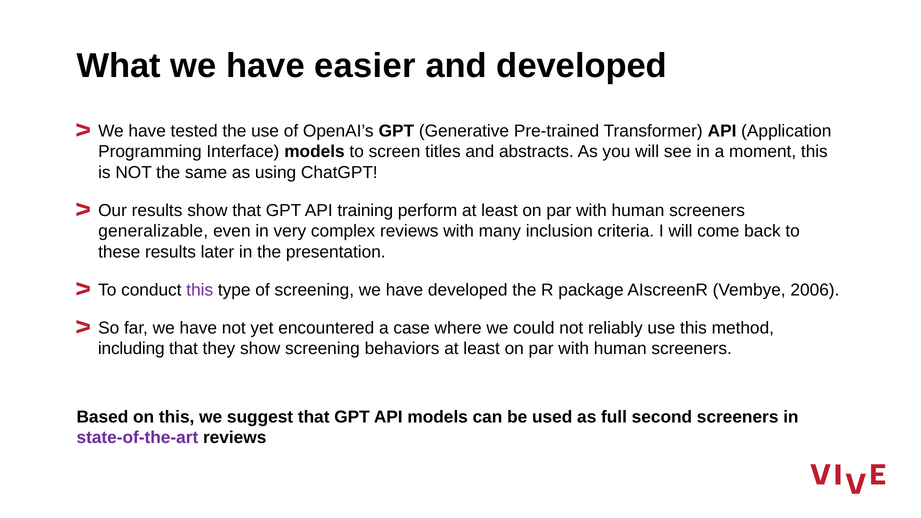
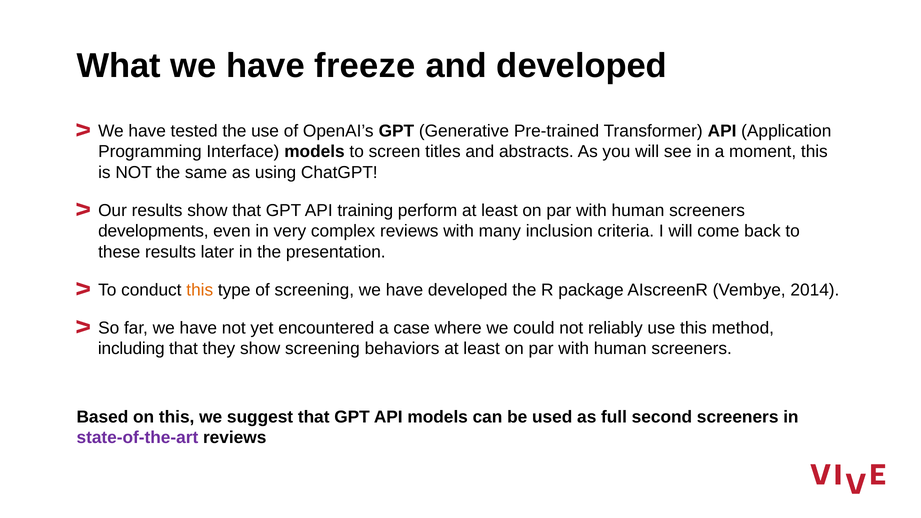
easier: easier -> freeze
generalizable: generalizable -> developments
this at (200, 290) colour: purple -> orange
2006: 2006 -> 2014
